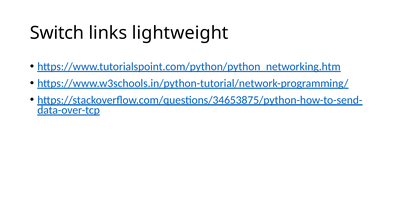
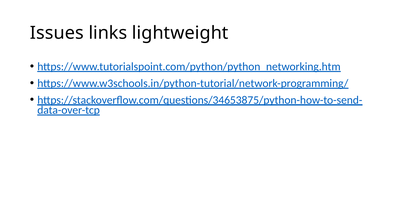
Switch: Switch -> Issues
